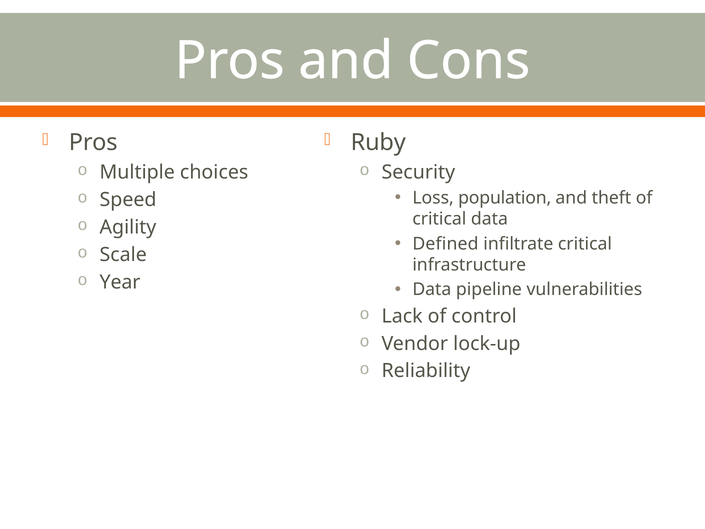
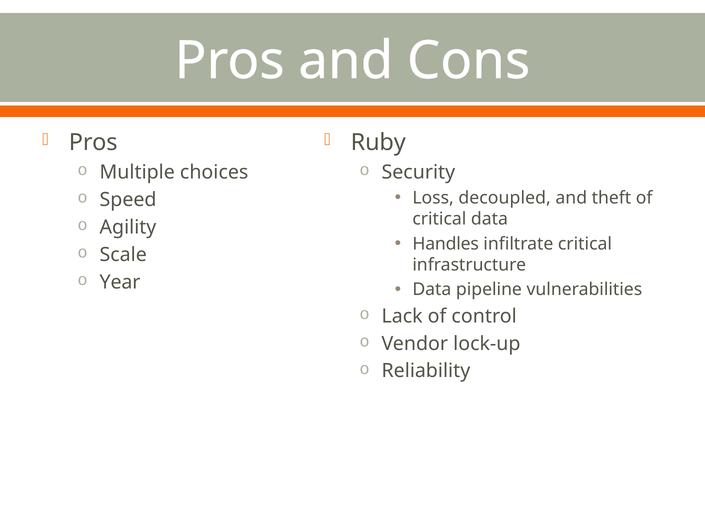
population: population -> decoupled
Defined: Defined -> Handles
